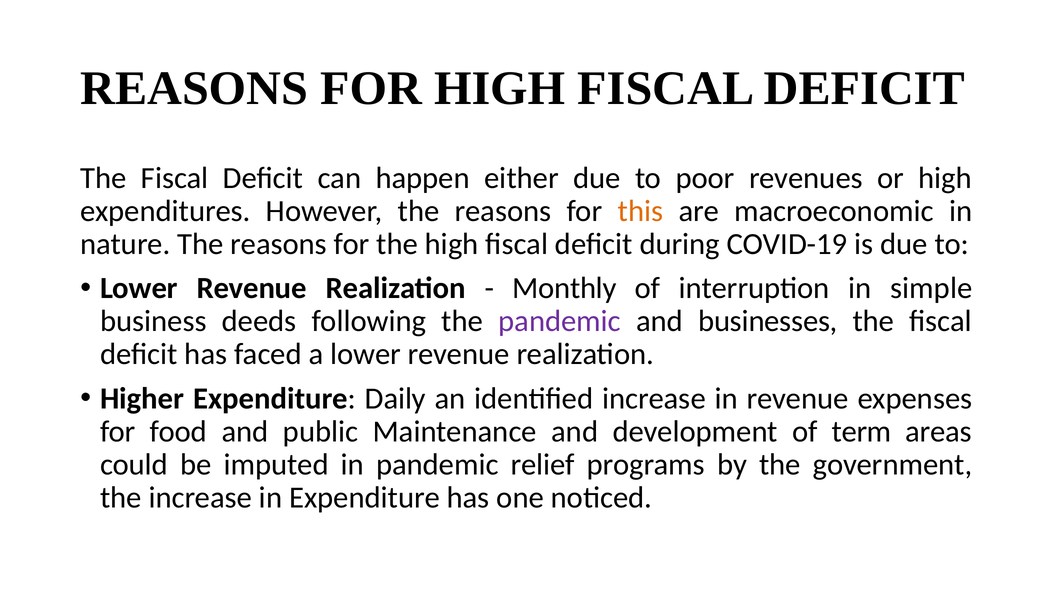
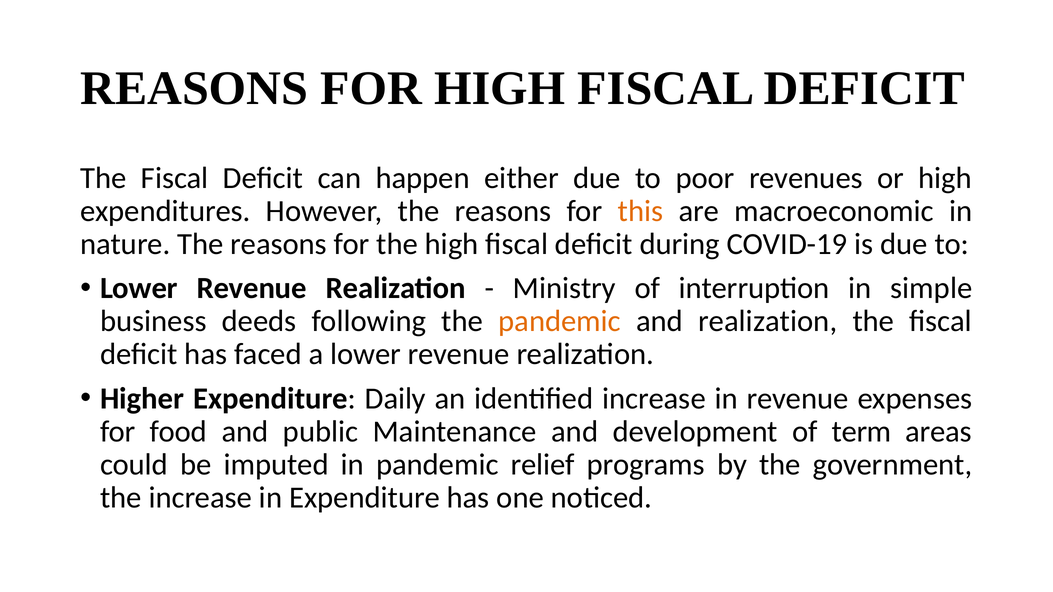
Monthly: Monthly -> Ministry
pandemic at (560, 321) colour: purple -> orange
and businesses: businesses -> realization
